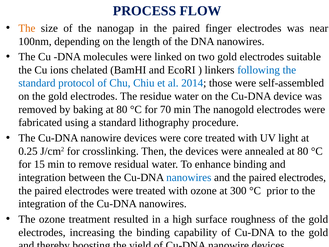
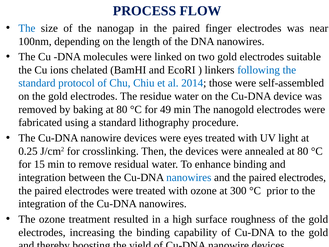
The at (27, 28) colour: orange -> blue
70: 70 -> 49
core: core -> eyes
